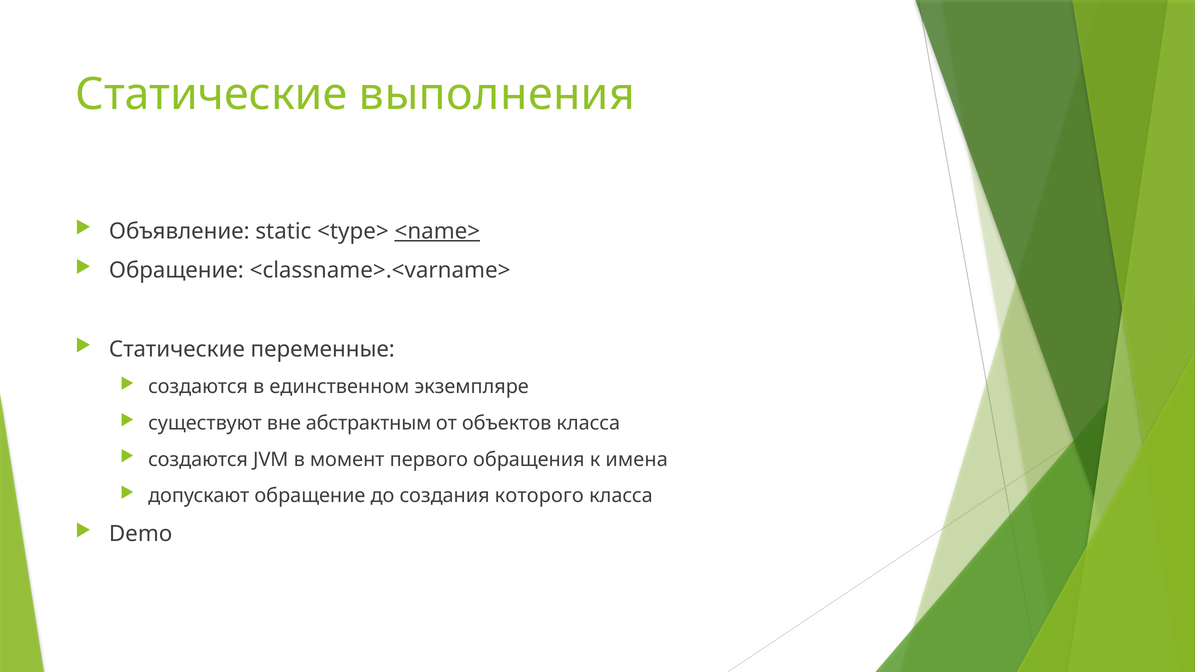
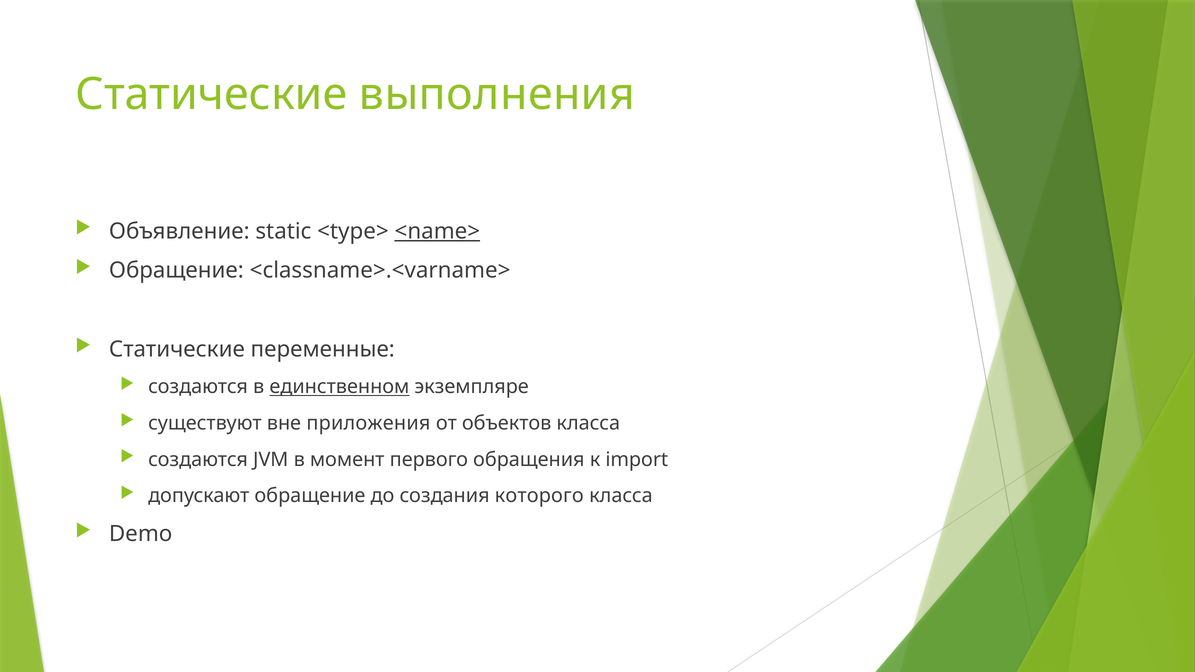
единственном underline: none -> present
абстрактным: абстрактным -> приложения
имена: имена -> import
